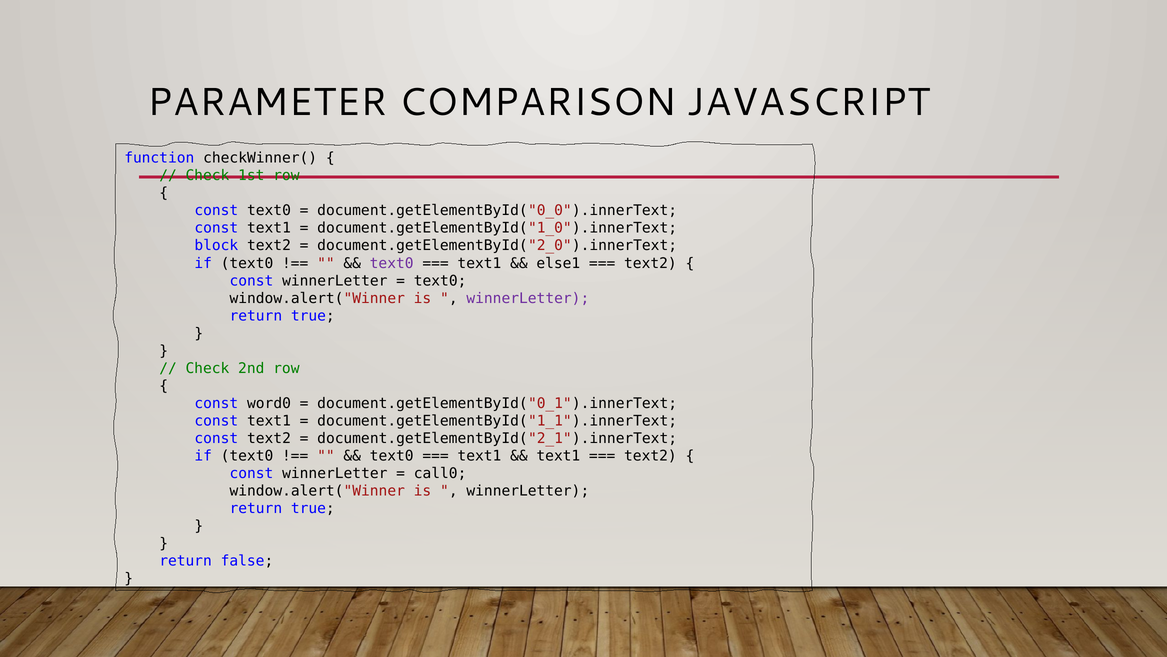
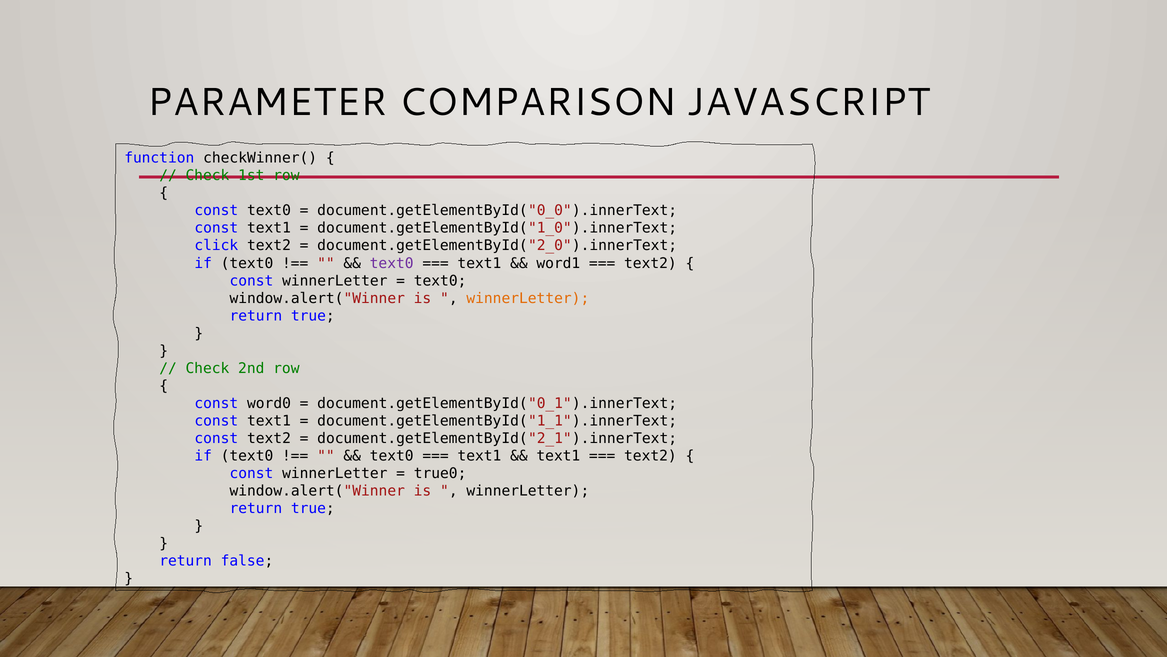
block: block -> click
else1: else1 -> word1
winnerLetter at (528, 298) colour: purple -> orange
call0: call0 -> true0
